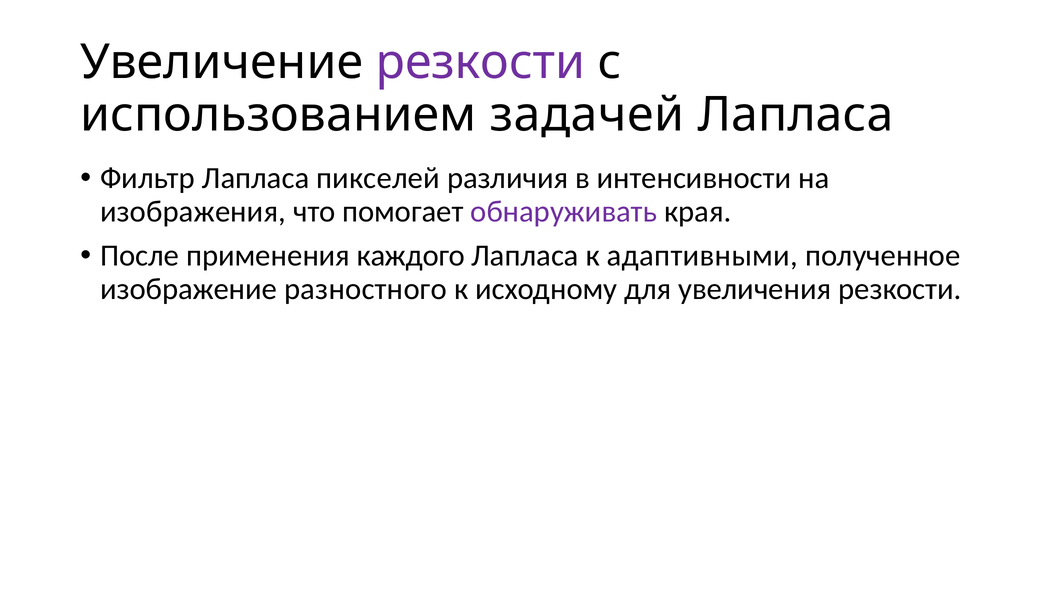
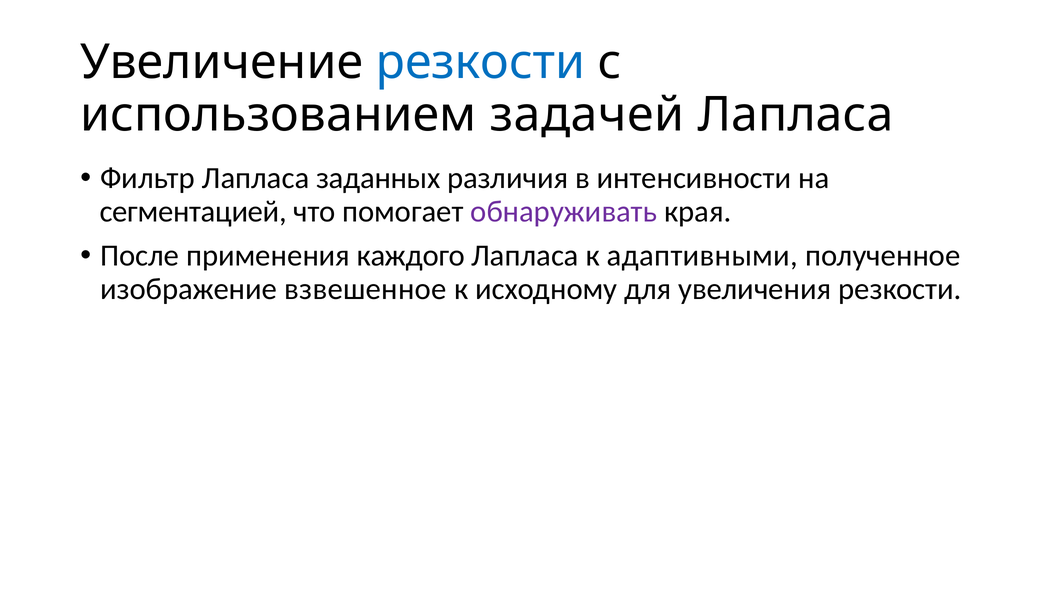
резкости at (480, 62) colour: purple -> blue
пикселей: пикселей -> заданных
изображения: изображения -> сегментацией
разностного: разностного -> взвешенное
